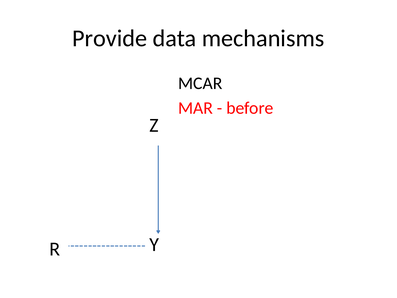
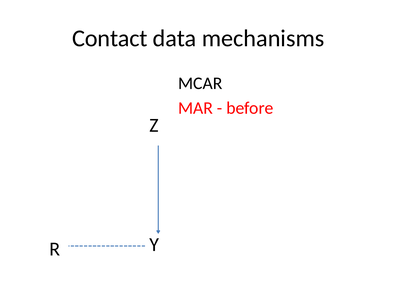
Provide: Provide -> Contact
